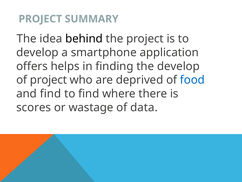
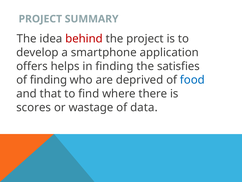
behind colour: black -> red
the develop: develop -> satisfies
of project: project -> finding
and find: find -> that
